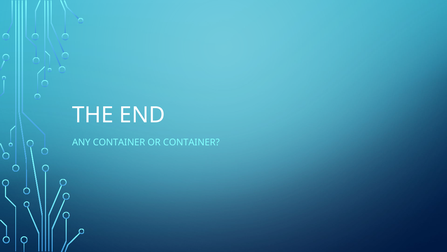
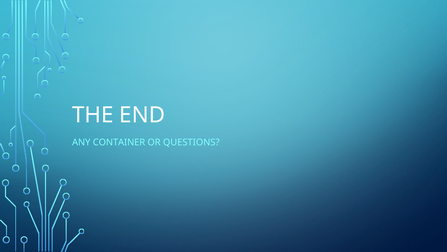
OR CONTAINER: CONTAINER -> QUESTIONS
